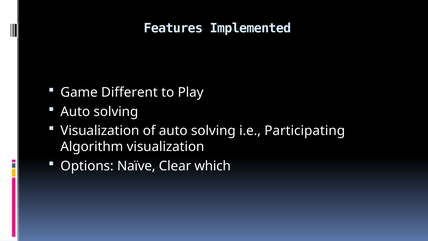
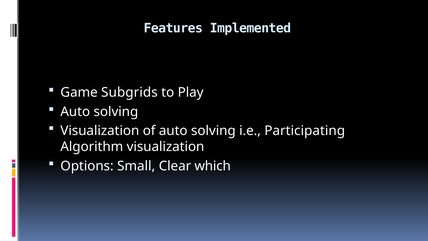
Different: Different -> Subgrids
Naïve: Naïve -> Small
